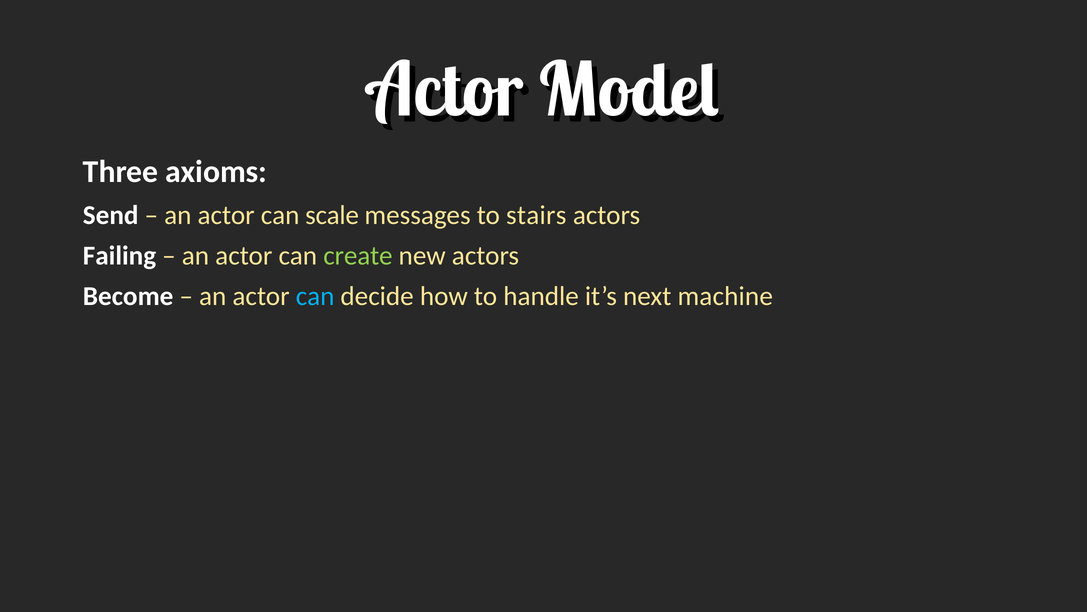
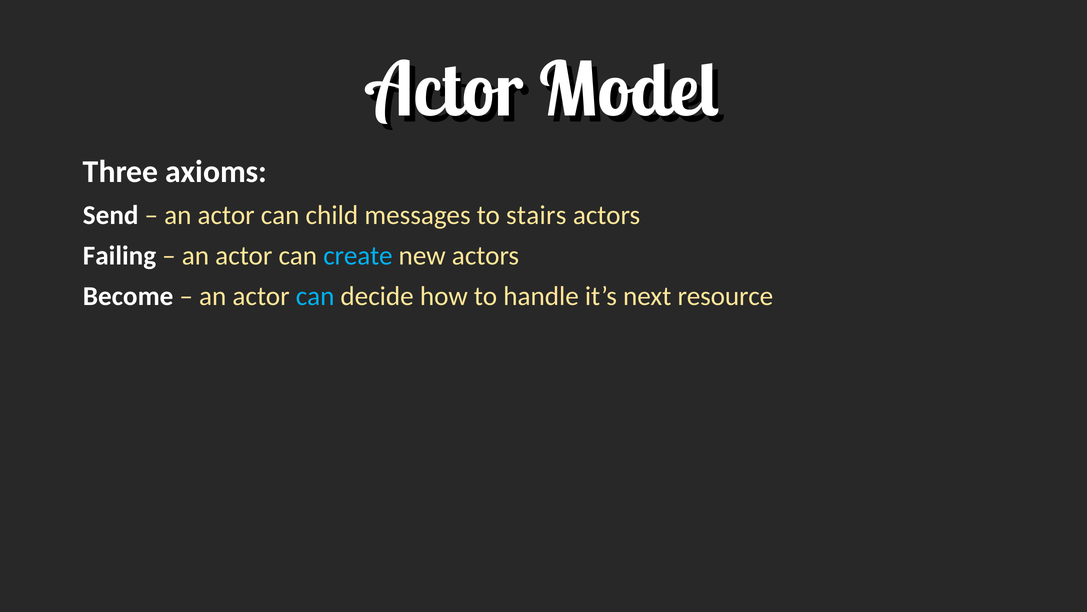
scale: scale -> child
create colour: light green -> light blue
machine: machine -> resource
